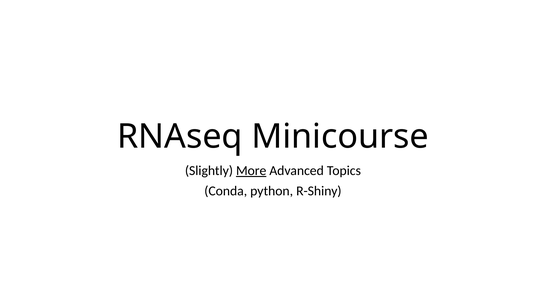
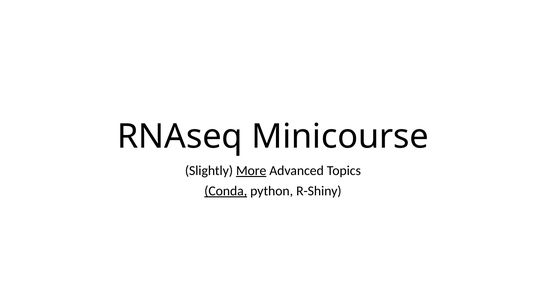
Conda underline: none -> present
